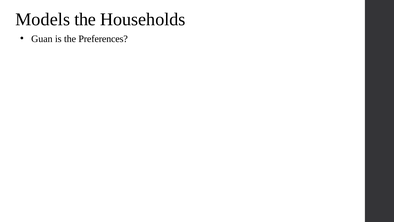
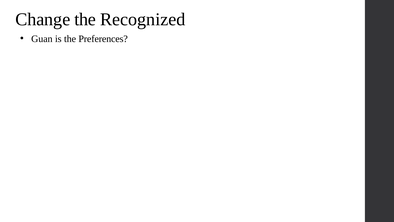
Models: Models -> Change
Households: Households -> Recognized
